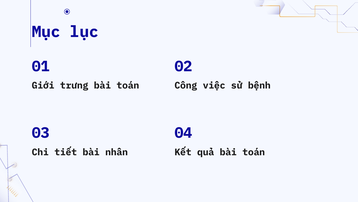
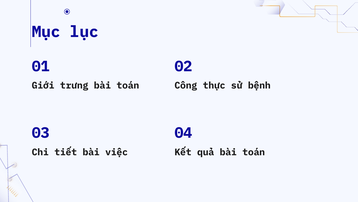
việc: việc -> thực
nhân: nhân -> việc
